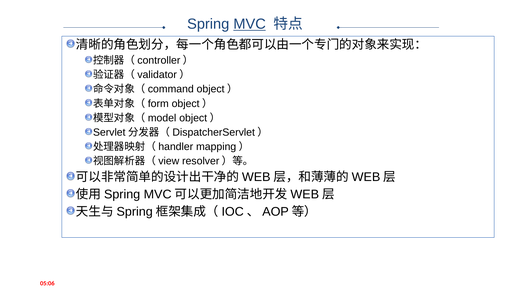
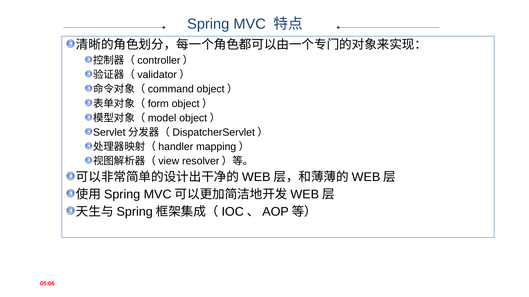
MVC underline: present -> none
